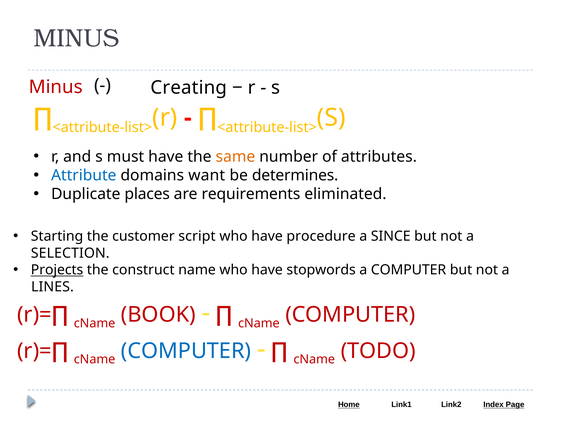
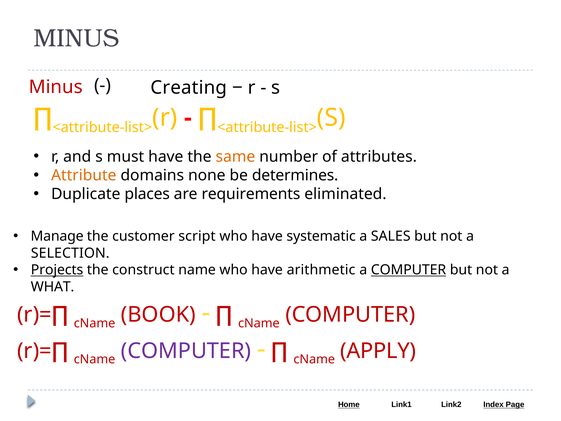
Attribute colour: blue -> orange
want: want -> none
Starting: Starting -> Manage
procedure: procedure -> systematic
SINCE: SINCE -> SALES
stopwords: stopwords -> arithmetic
COMPUTER at (409, 270) underline: none -> present
LINES: LINES -> WHAT
COMPUTER at (186, 351) colour: blue -> purple
TODO: TODO -> APPLY
